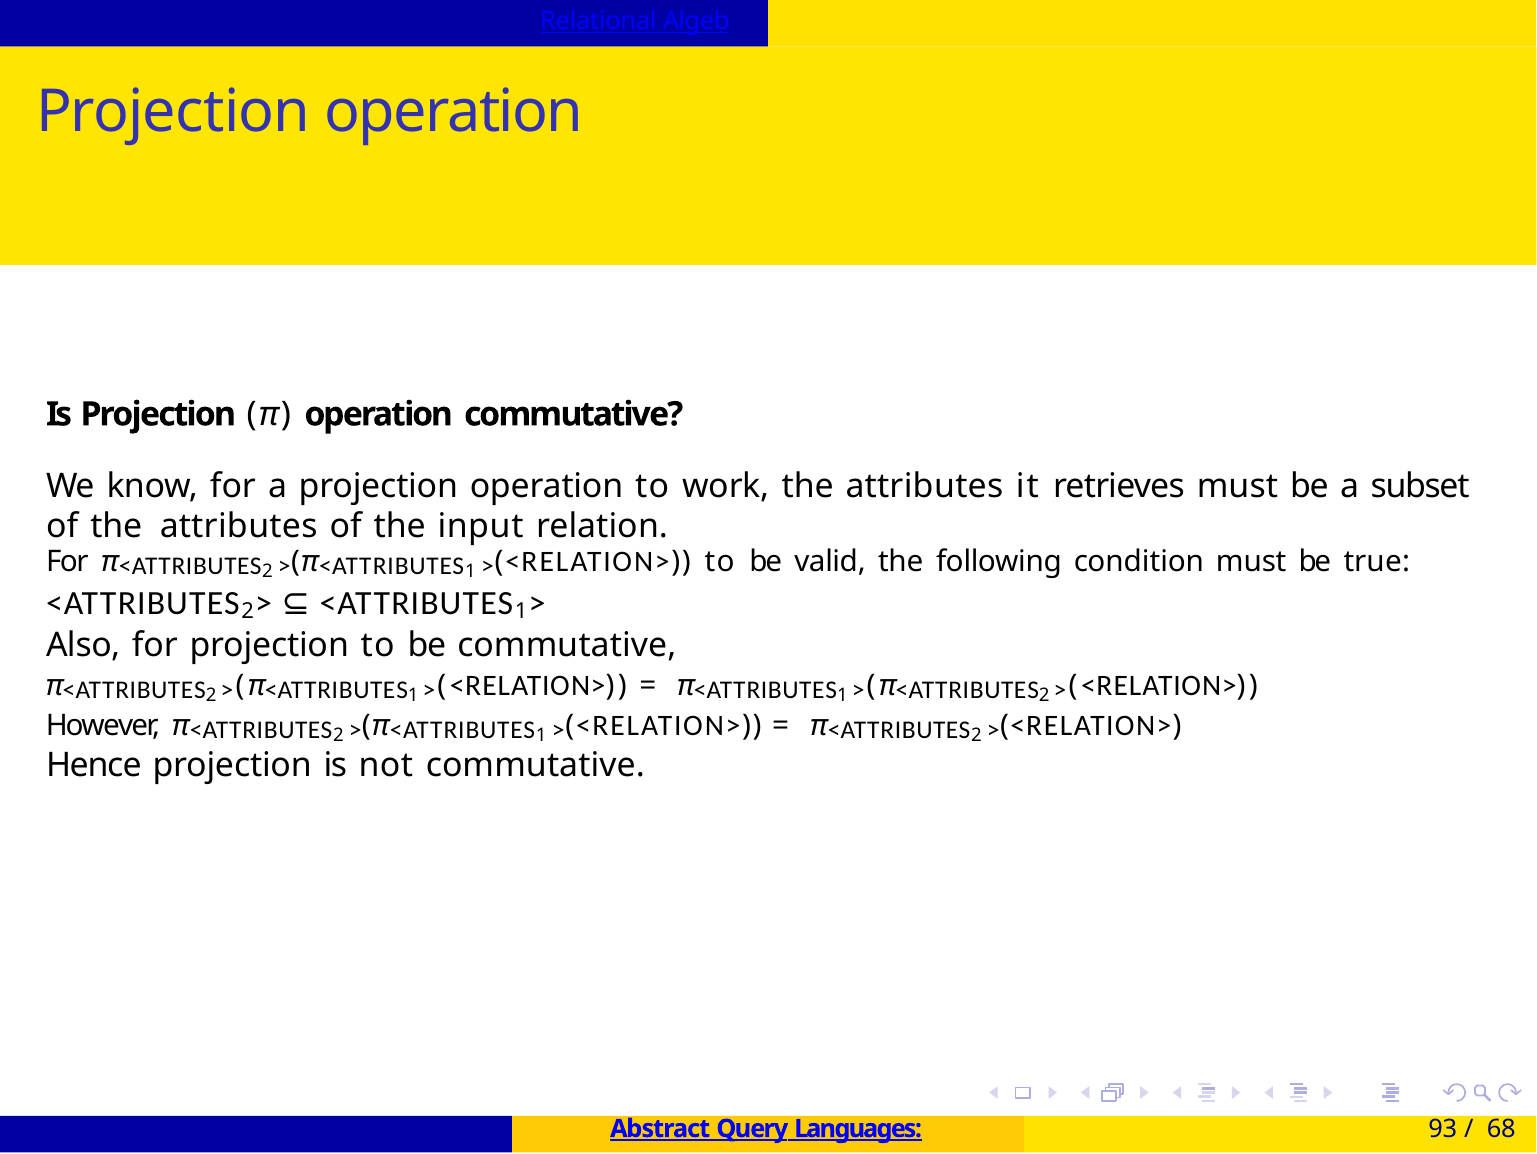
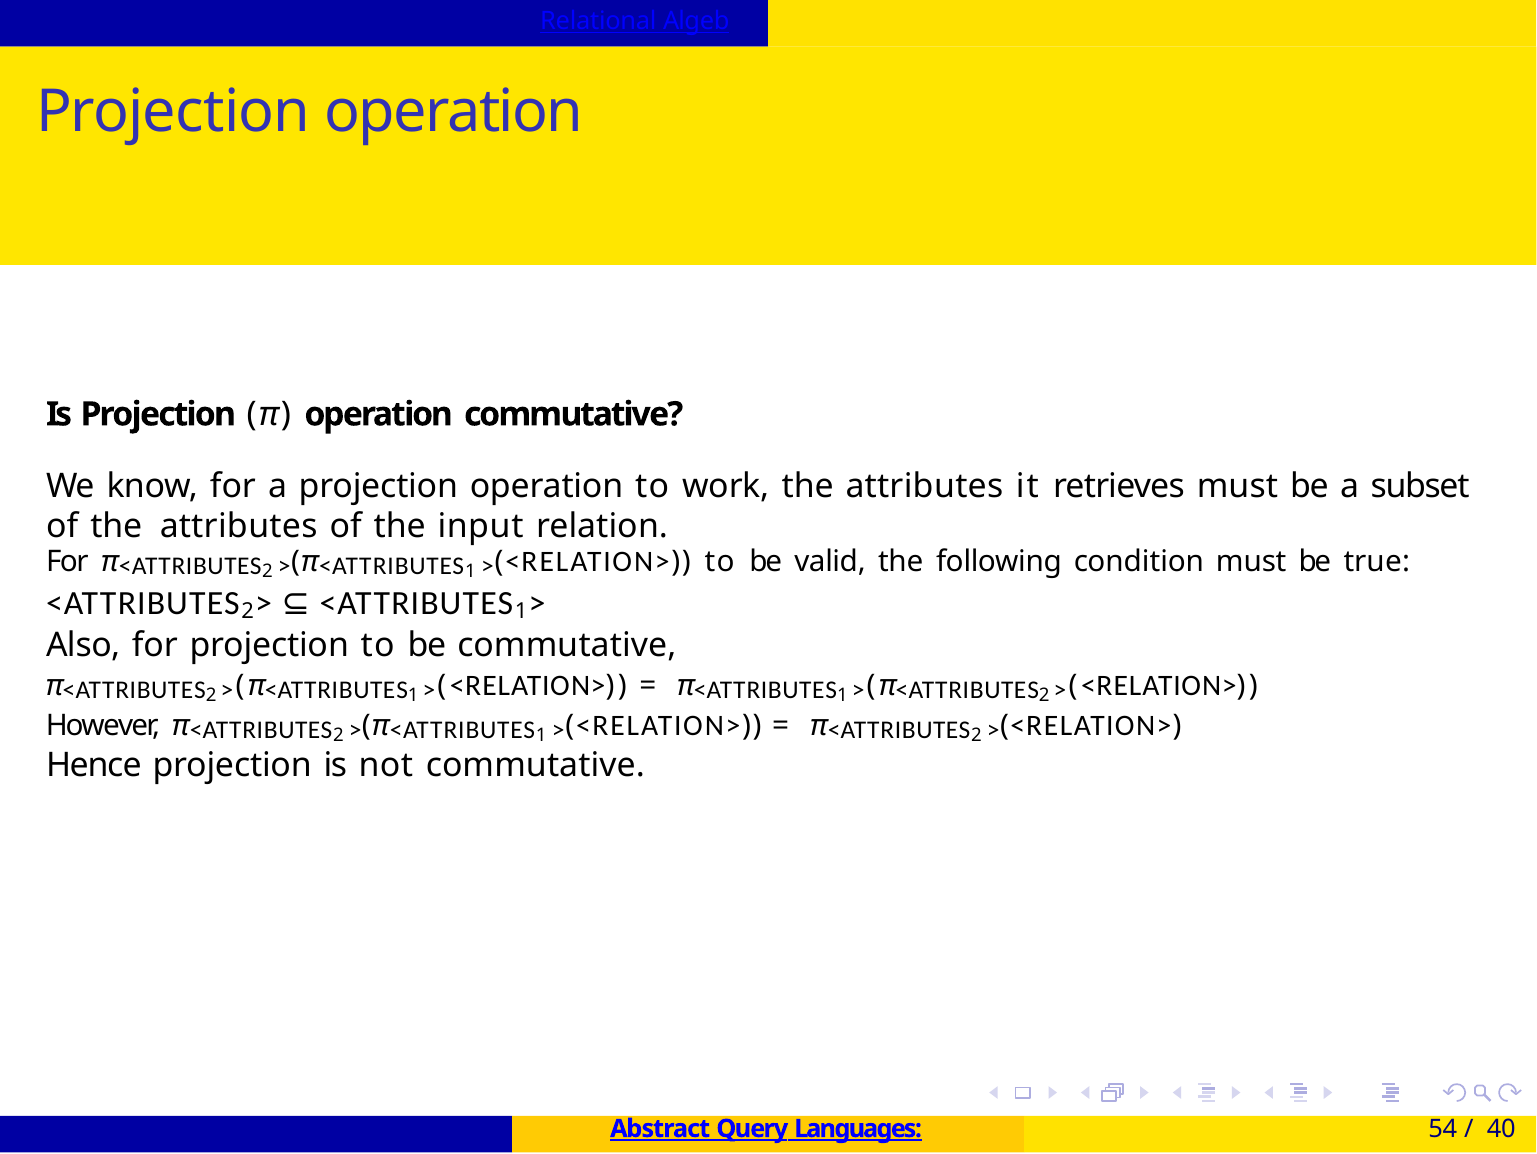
93: 93 -> 54
68: 68 -> 40
